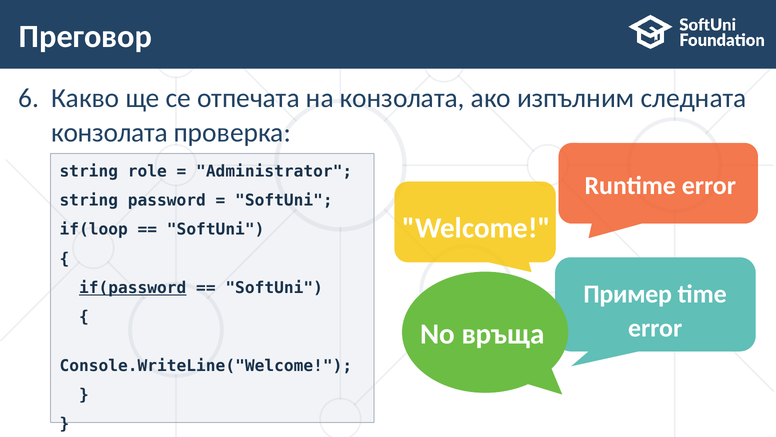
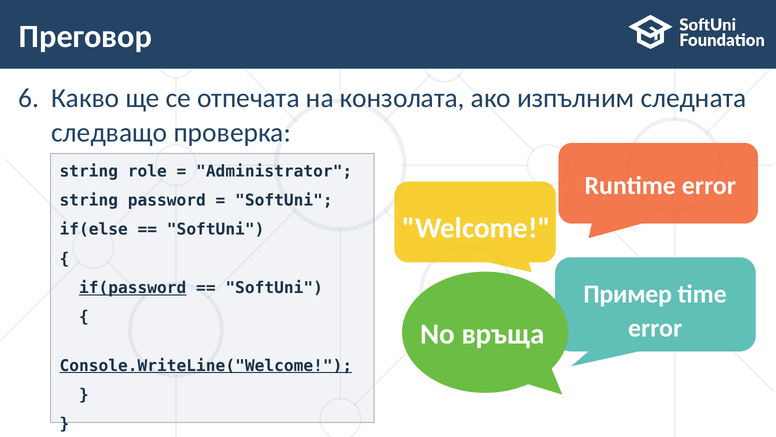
конзолата at (110, 133): конзолата -> следващо
if(loop: if(loop -> if(else
Console.WriteLine("Welcome underline: none -> present
